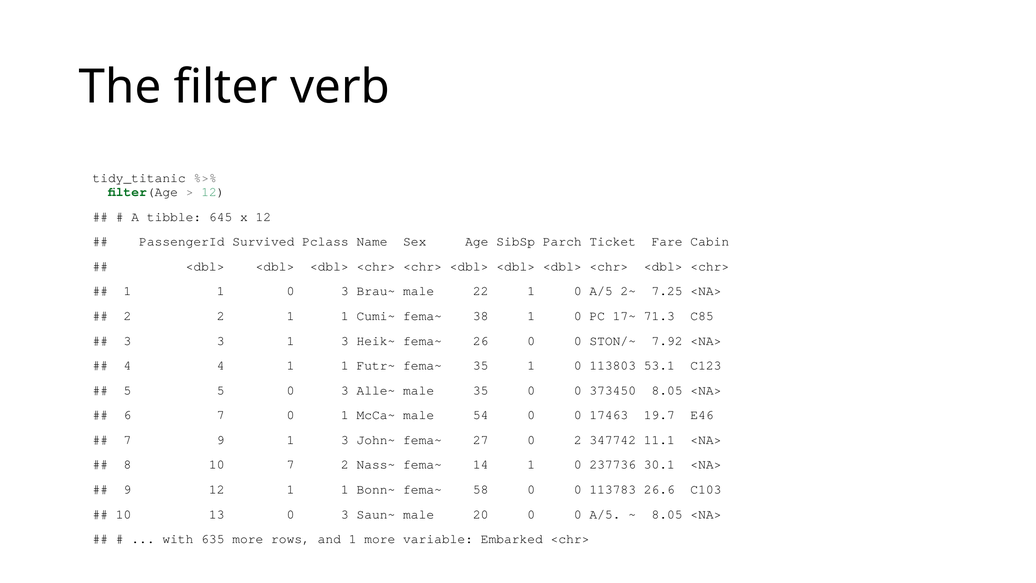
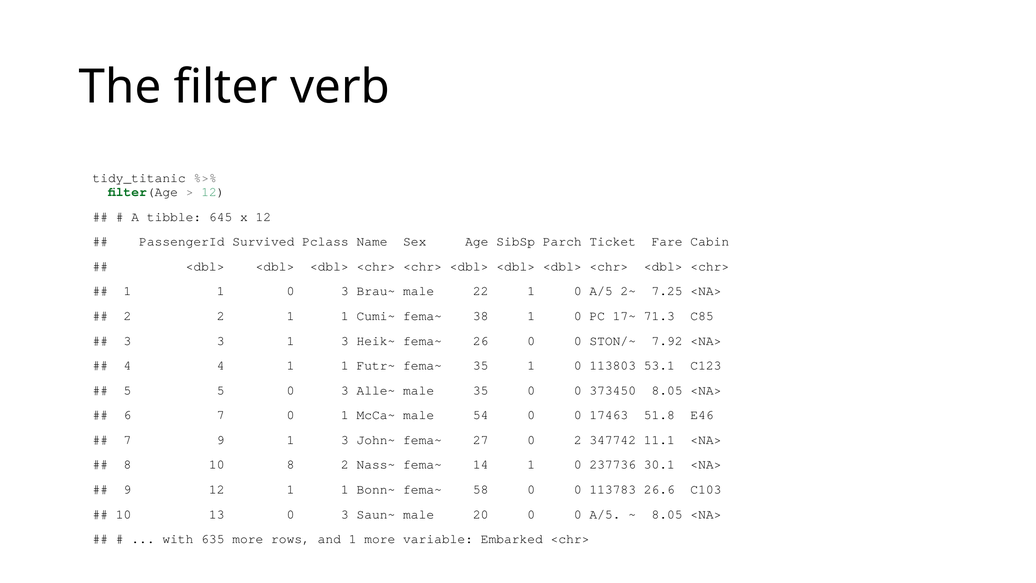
19.7: 19.7 -> 51.8
10 7: 7 -> 8
